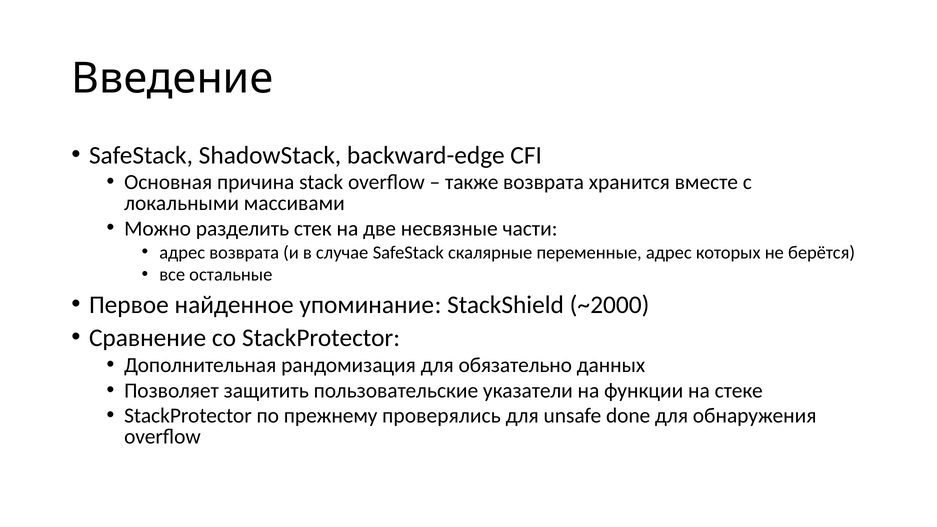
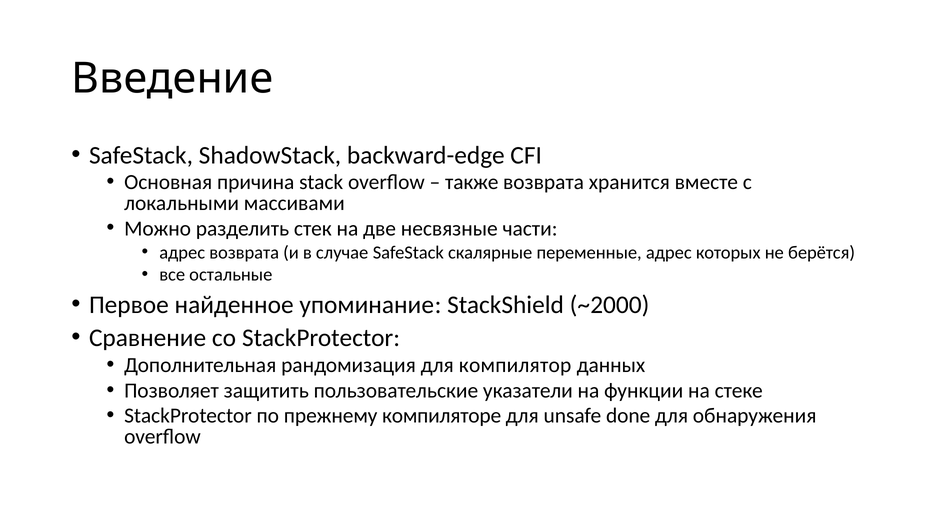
обязательно: обязательно -> компилятор
проверялись: проверялись -> компиляторе
